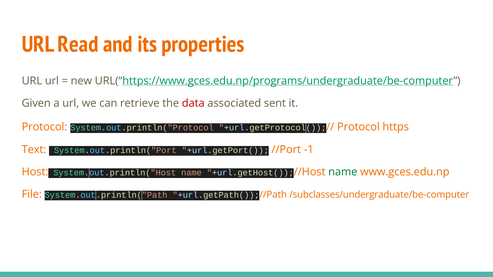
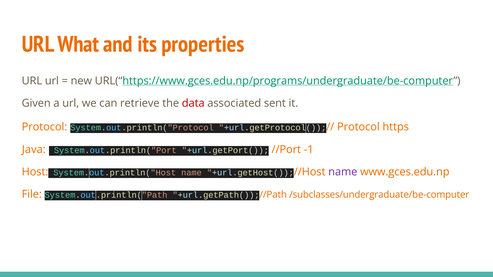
Read: Read -> What
Text: Text -> Java
name at (343, 172) colour: green -> purple
